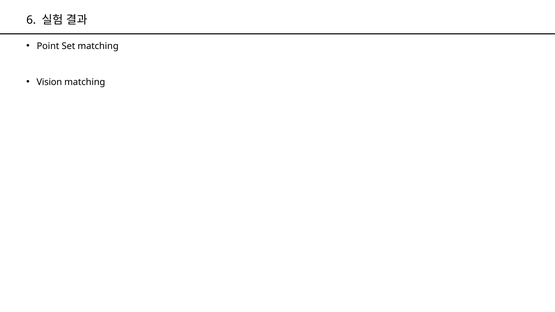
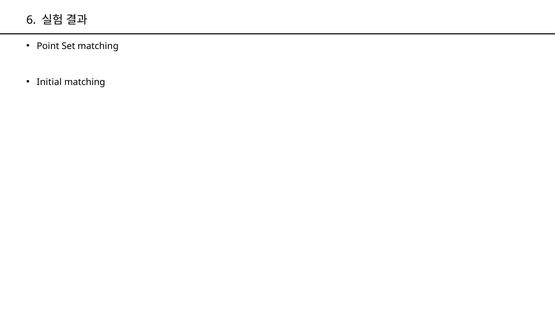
Vision: Vision -> Initial
